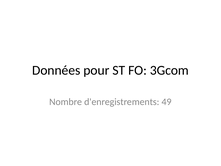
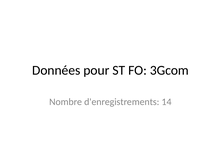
49: 49 -> 14
